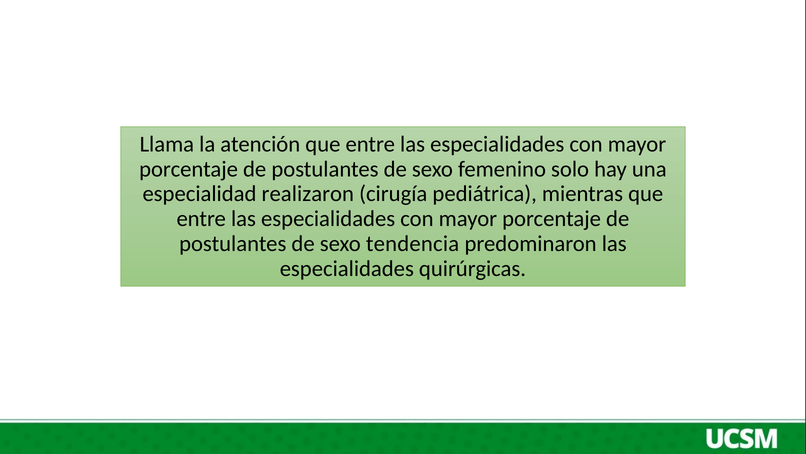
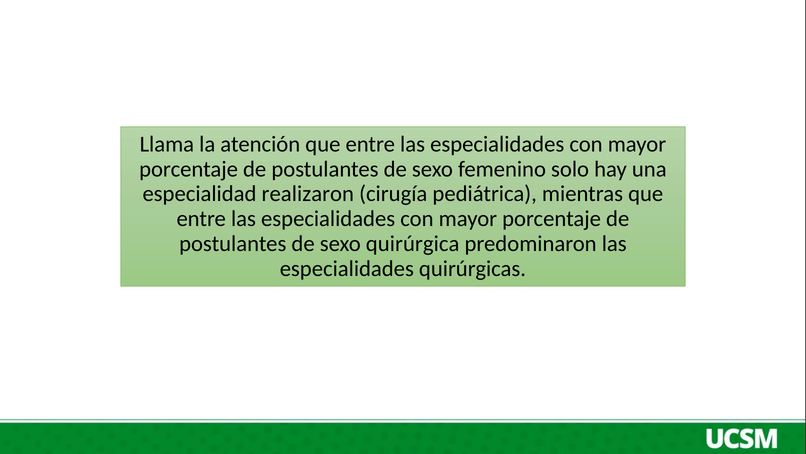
tendencia: tendencia -> quirúrgica
